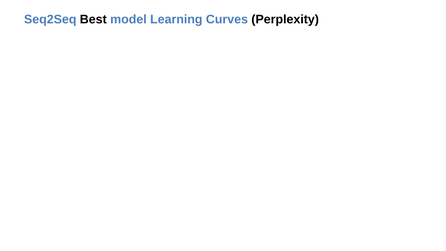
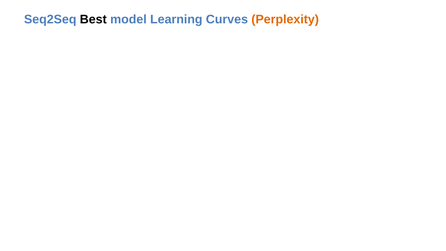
Perplexity colour: black -> orange
